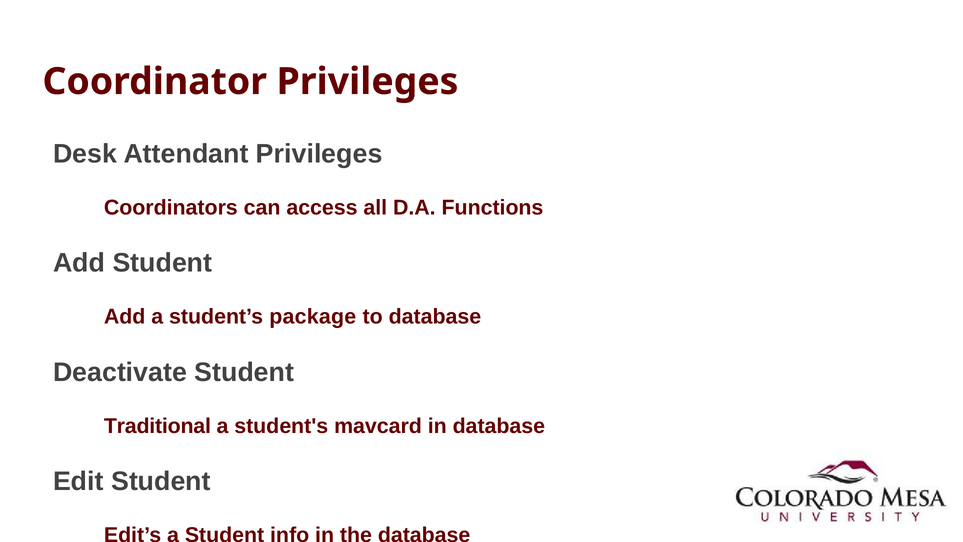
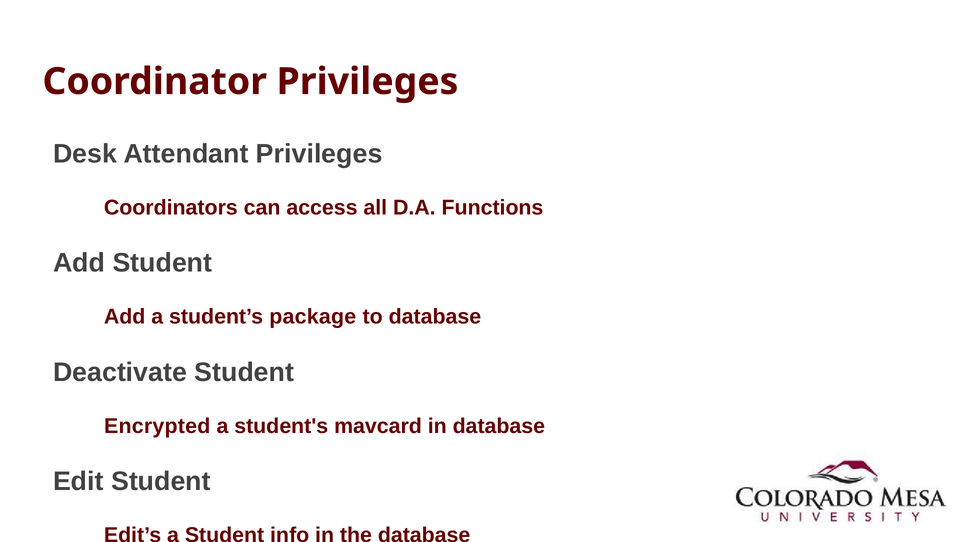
Traditional at (157, 426): Traditional -> Encrypted
